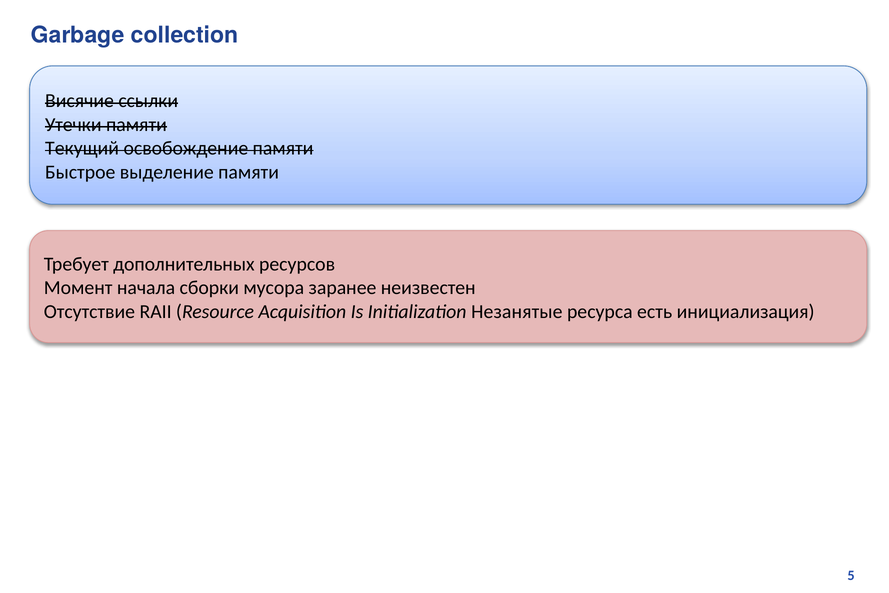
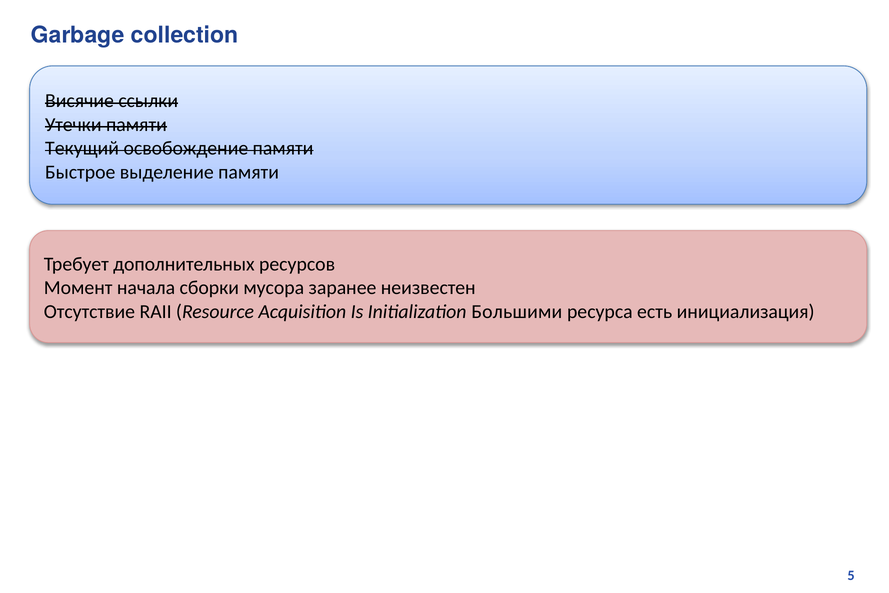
Незанятые: Незанятые -> Большими
